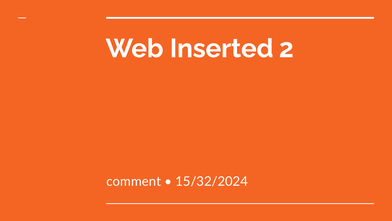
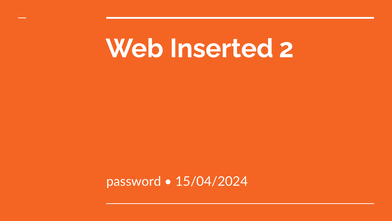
comment: comment -> password
15/32/2024: 15/32/2024 -> 15/04/2024
